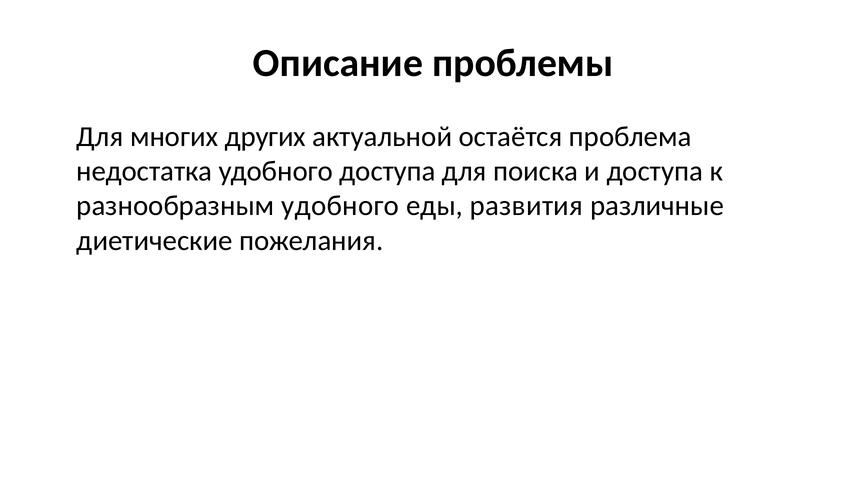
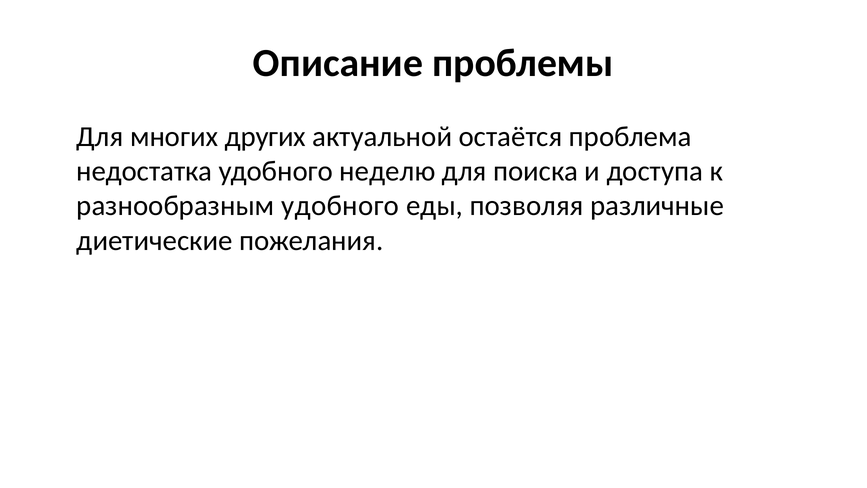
удобного доступа: доступа -> неделю
развития: развития -> позволяя
